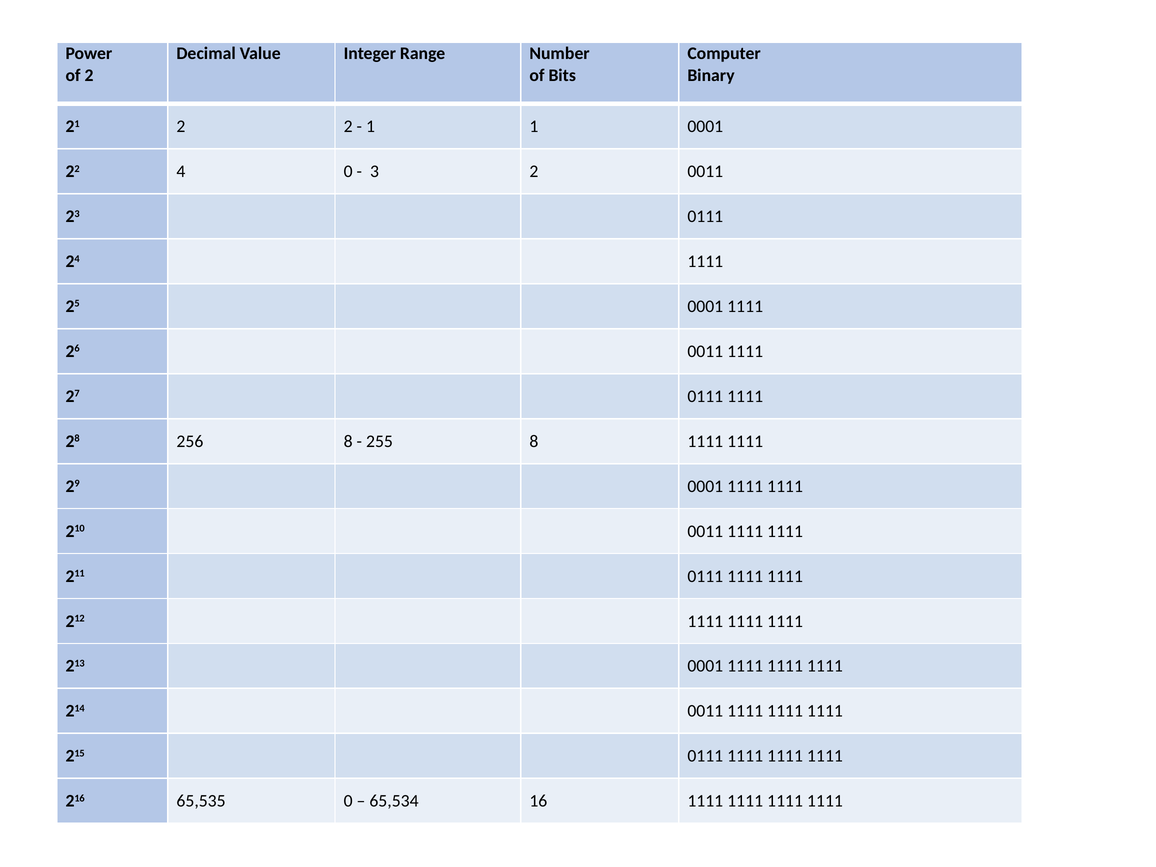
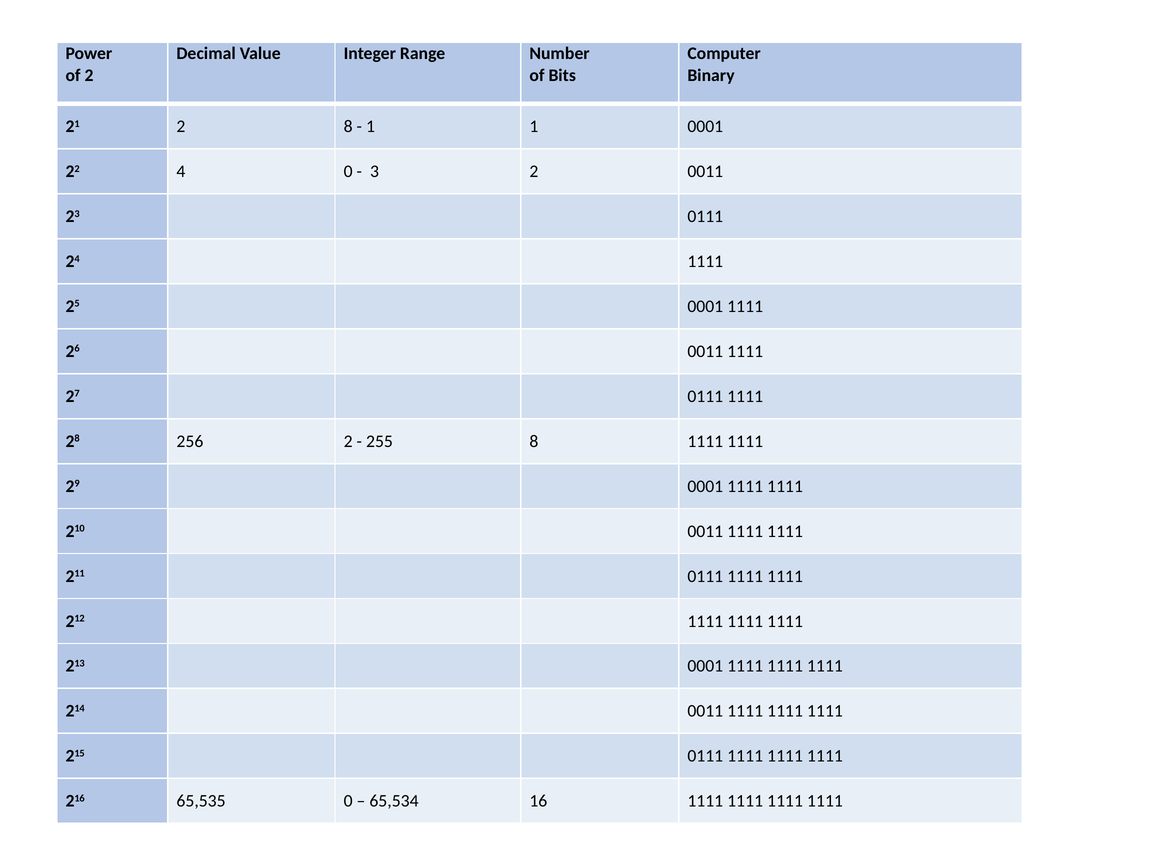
2 2: 2 -> 8
256 8: 8 -> 2
